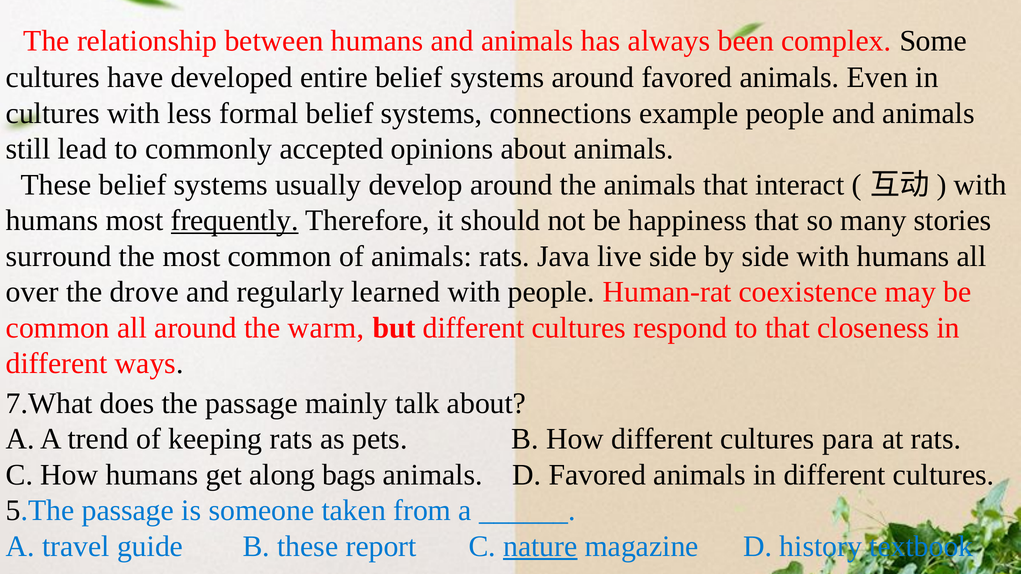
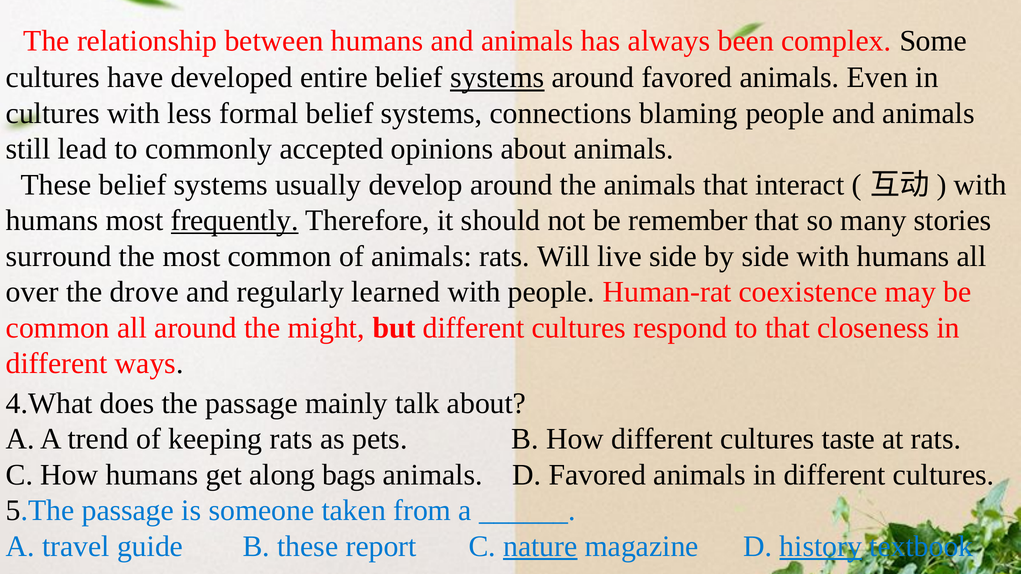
systems at (497, 78) underline: none -> present
example: example -> blaming
happiness: happiness -> remember
Java: Java -> Will
warm: warm -> might
7.What: 7.What -> 4.What
para: para -> taste
history underline: none -> present
